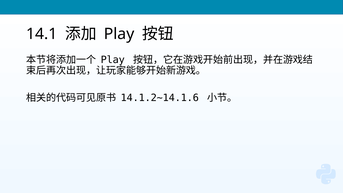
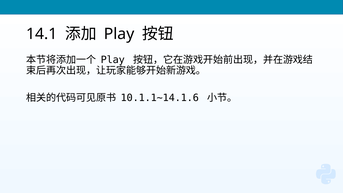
14.1.2~14.1.6: 14.1.2~14.1.6 -> 10.1.1~14.1.6
